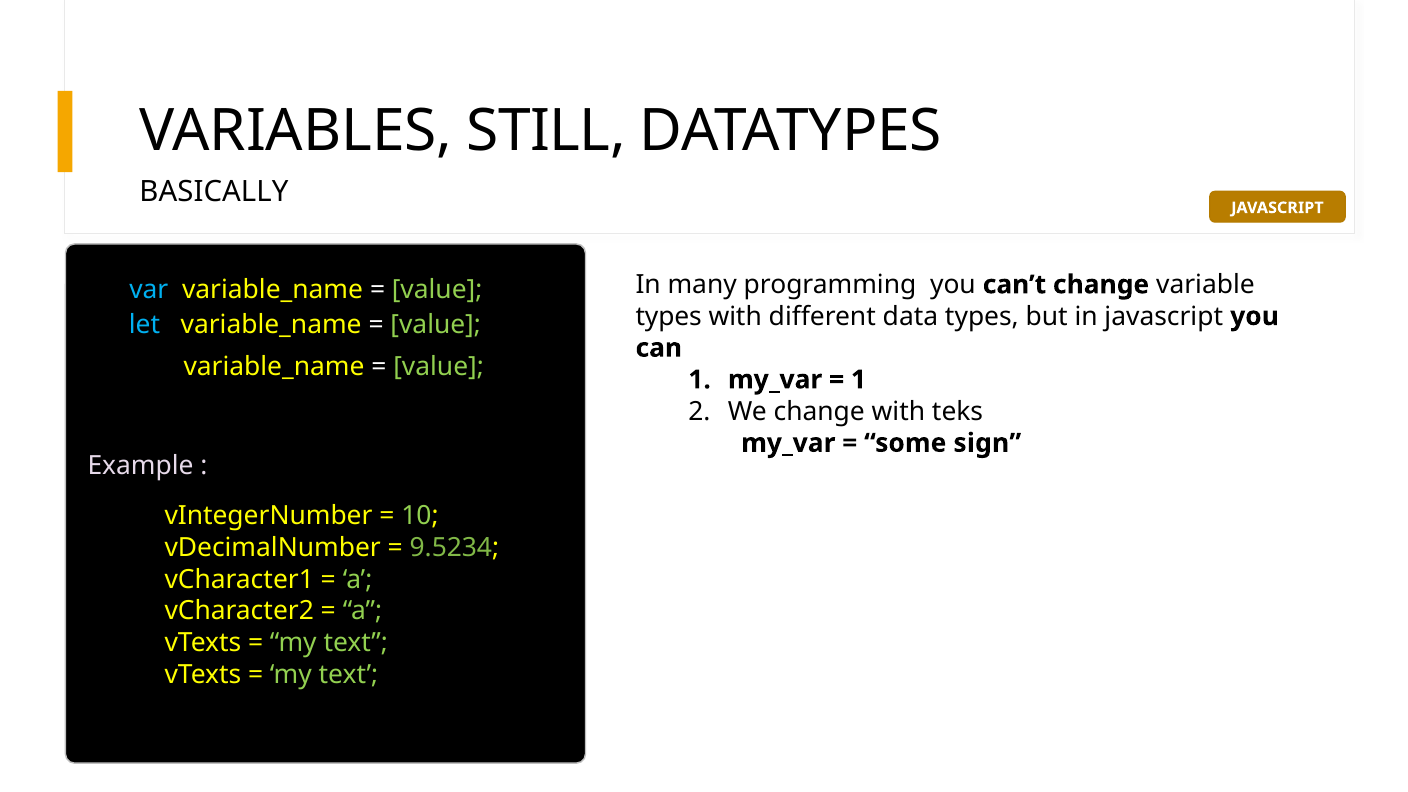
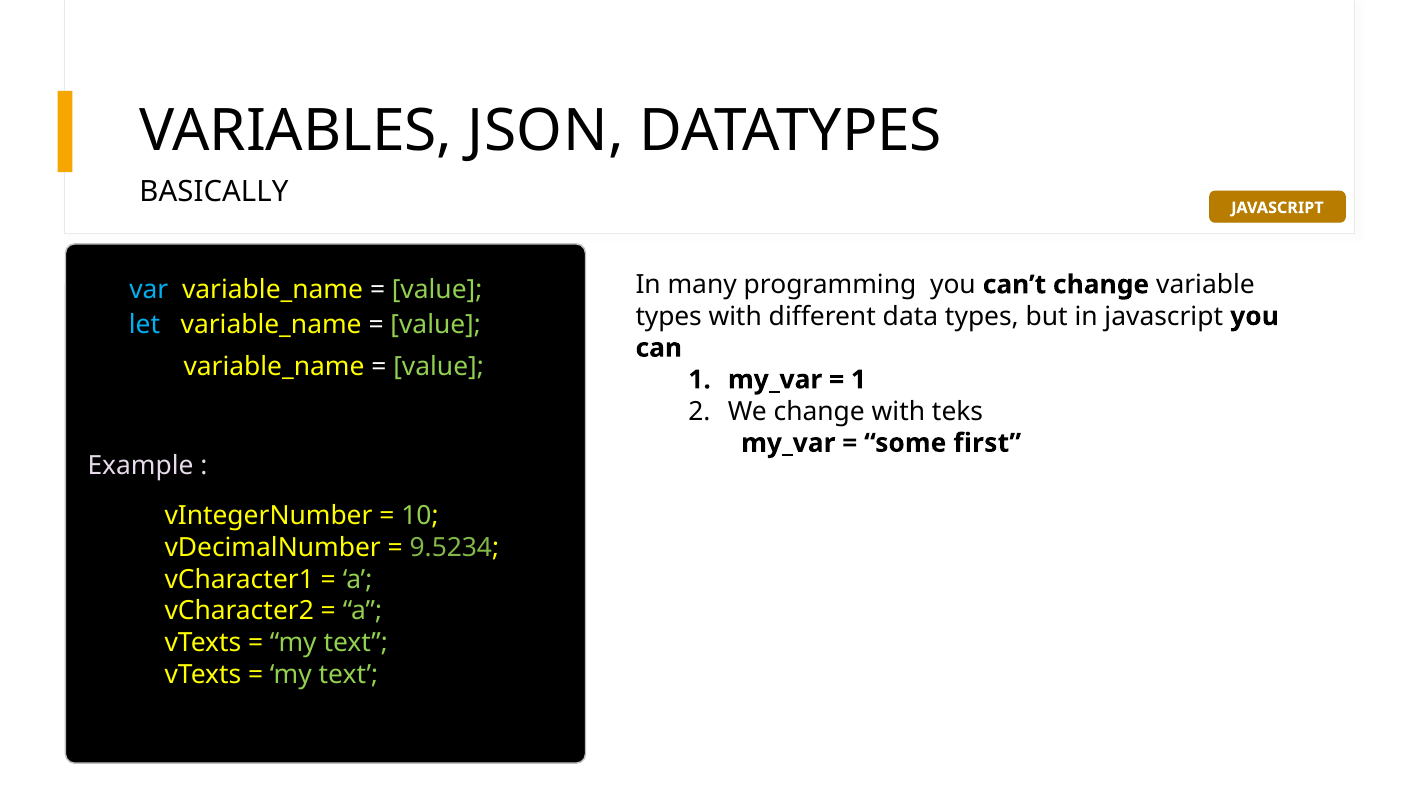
STILL: STILL -> JSON
sign: sign -> first
